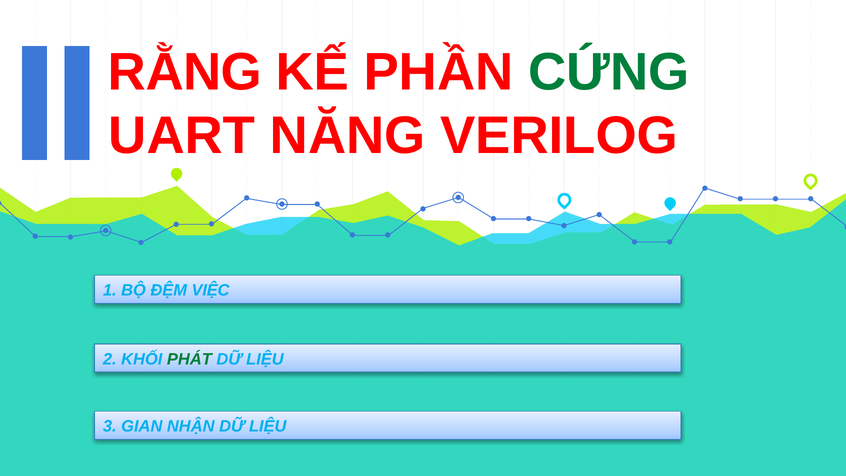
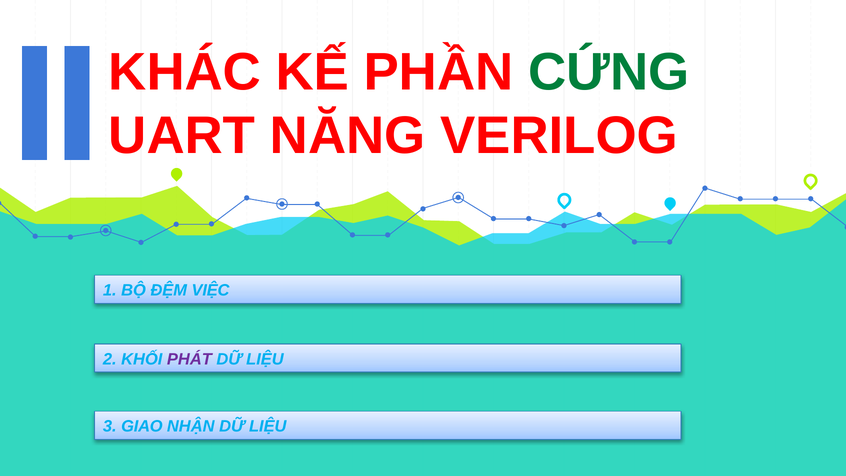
RẰNG: RẰNG -> KHÁC
PHÁT colour: green -> purple
GIAN: GIAN -> GIAO
